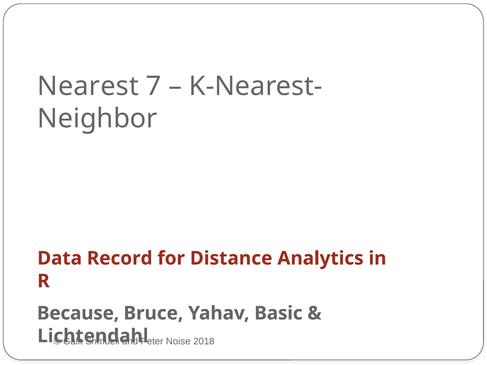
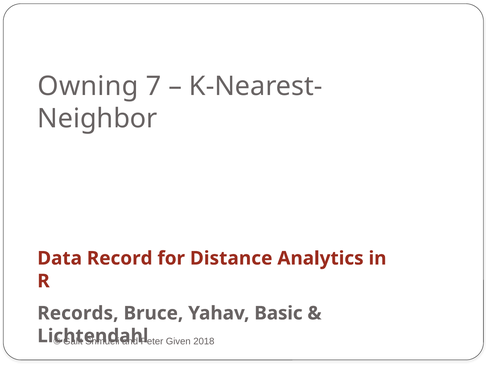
Nearest: Nearest -> Owning
Because: Because -> Records
Noise: Noise -> Given
